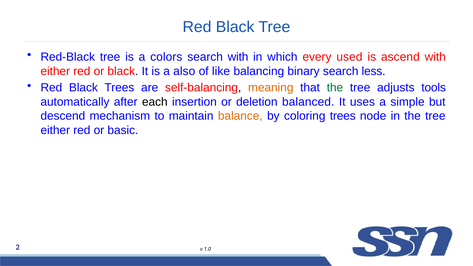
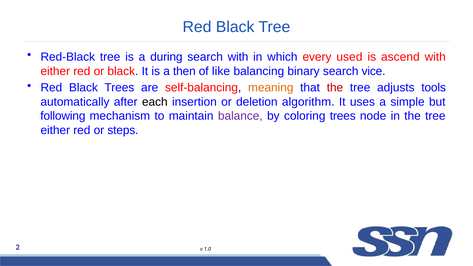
colors: colors -> during
also: also -> then
less: less -> vice
the at (335, 88) colour: green -> red
balanced: balanced -> algorithm
descend: descend -> following
balance colour: orange -> purple
basic: basic -> steps
